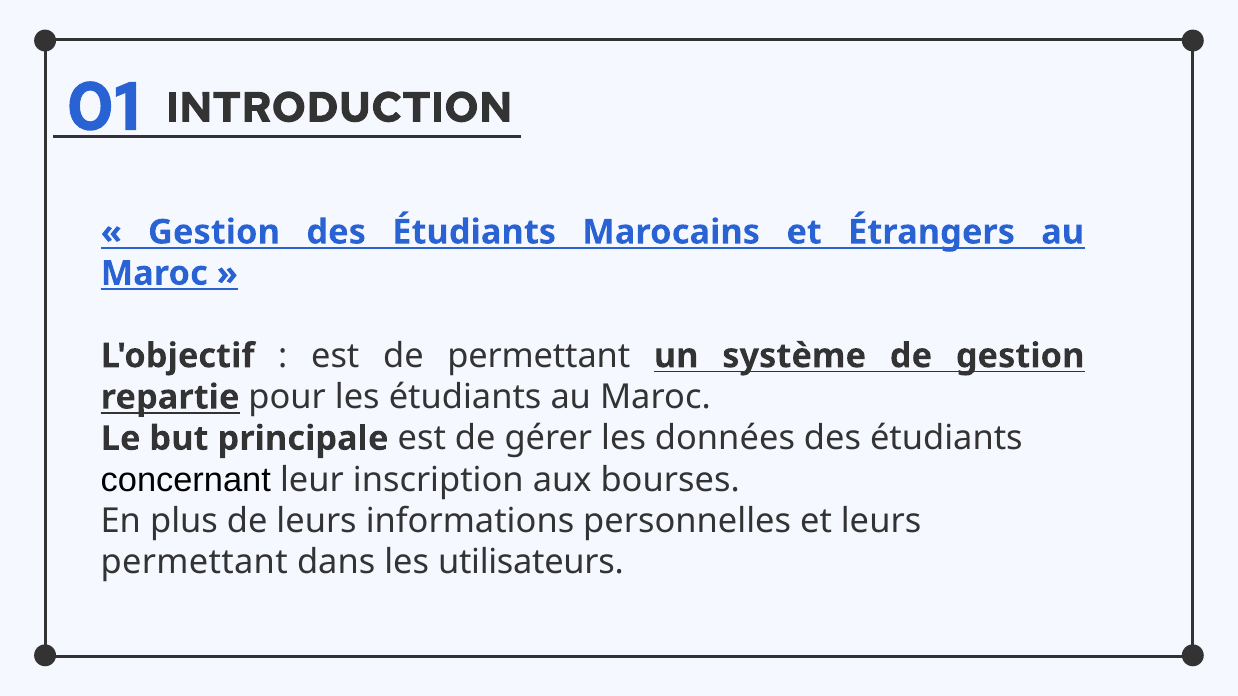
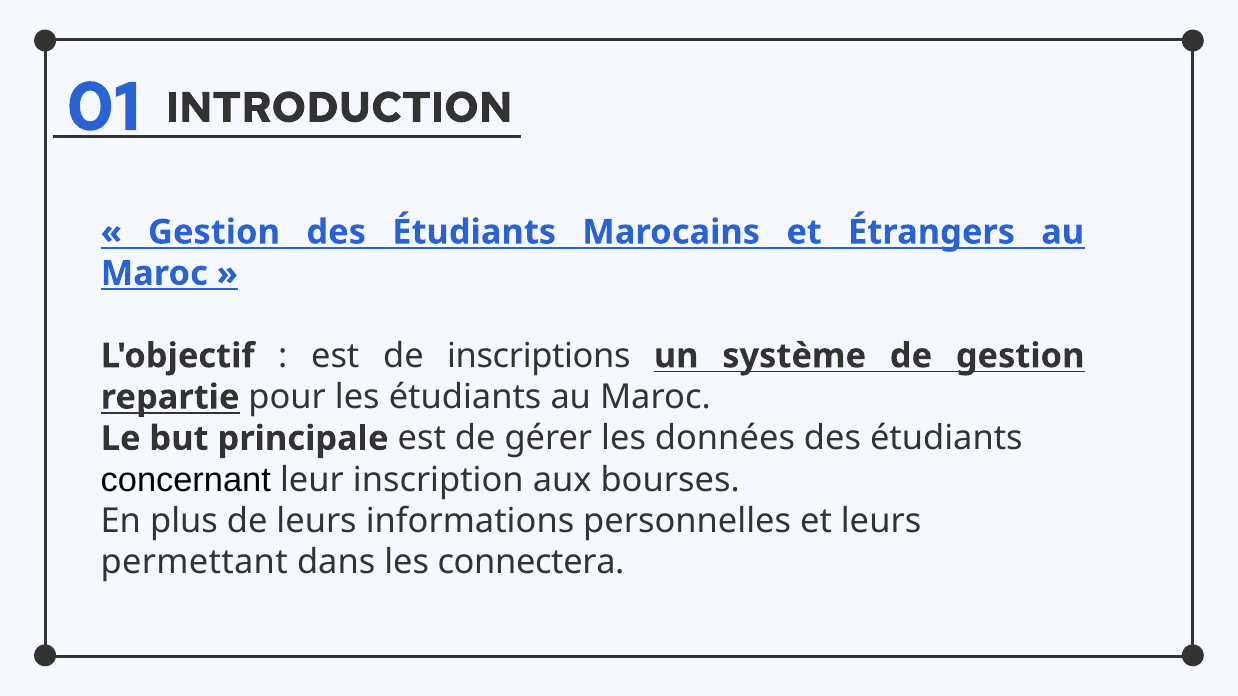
de permettant: permettant -> inscriptions
utilisateurs: utilisateurs -> connectera
